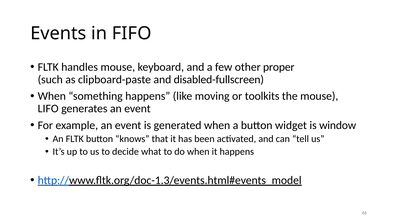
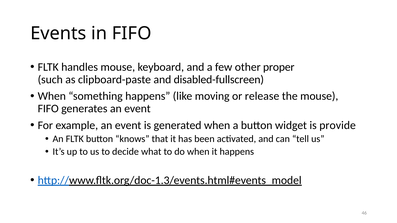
toolkits: toolkits -> release
LIFO at (48, 109): LIFO -> FIFO
window: window -> provide
